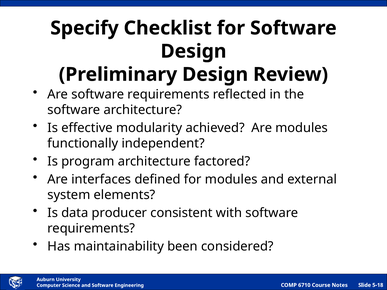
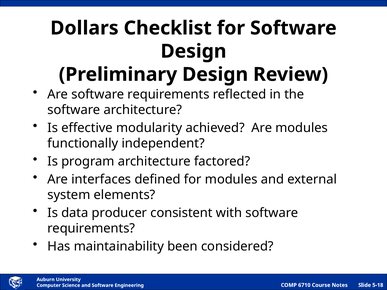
Specify: Specify -> Dollars
